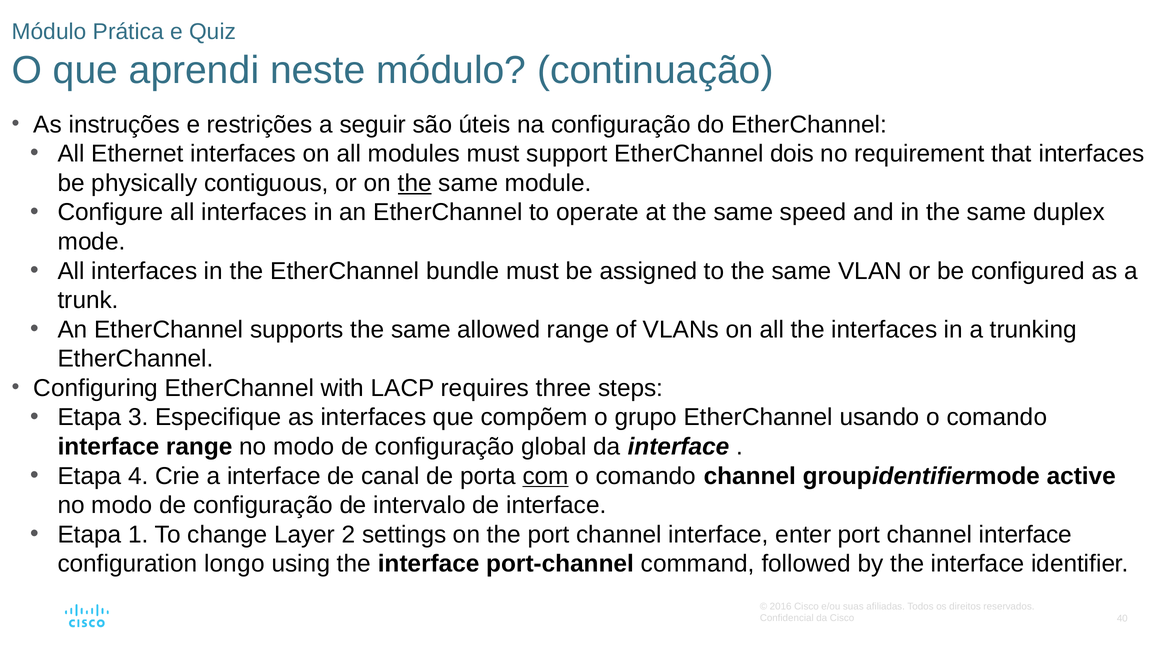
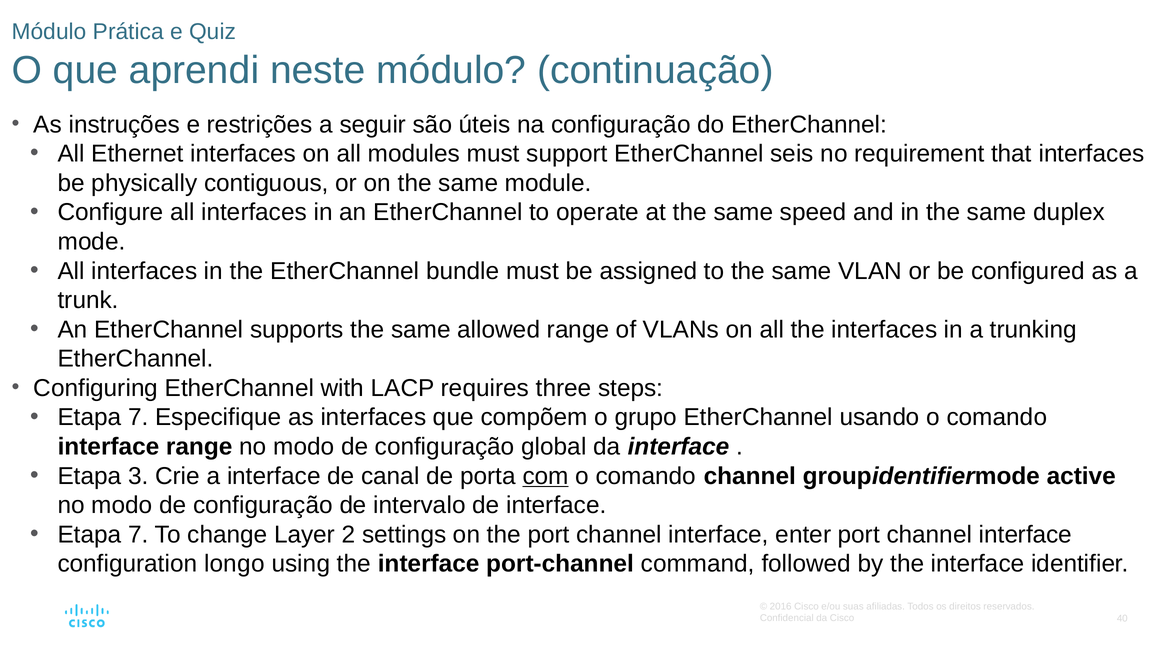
dois: dois -> seis
the at (415, 183) underline: present -> none
3 at (138, 418): 3 -> 7
4: 4 -> 3
1 at (138, 535): 1 -> 7
